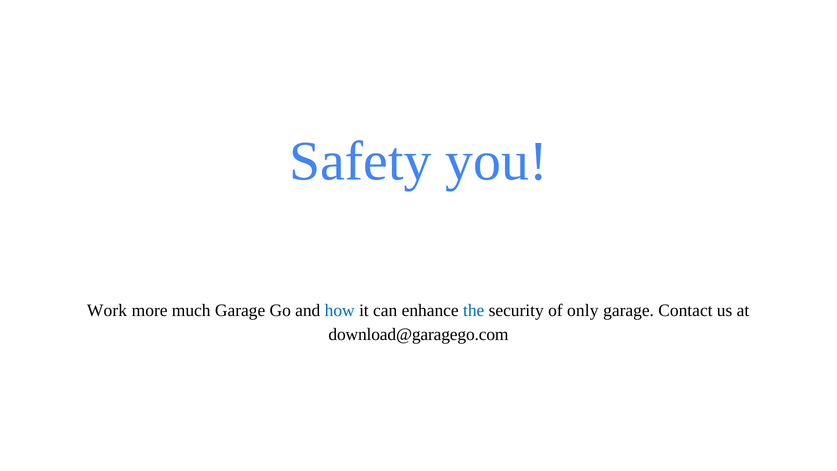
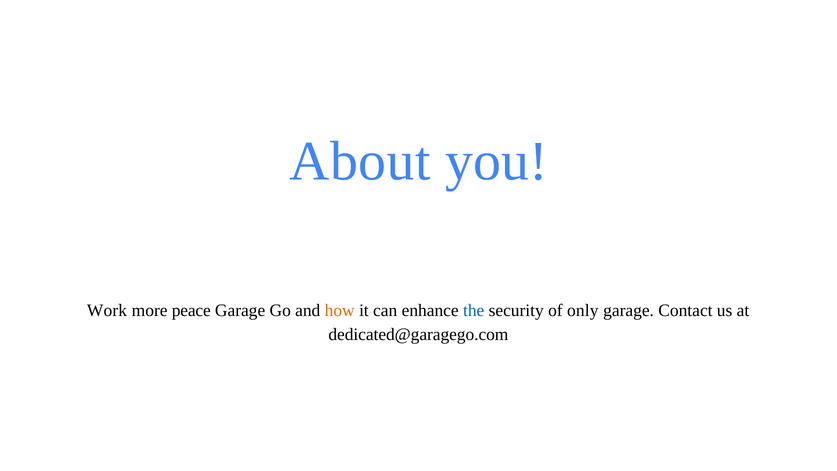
Safety: Safety -> About
much: much -> peace
how colour: blue -> orange
download@garagego.com: download@garagego.com -> dedicated@garagego.com
